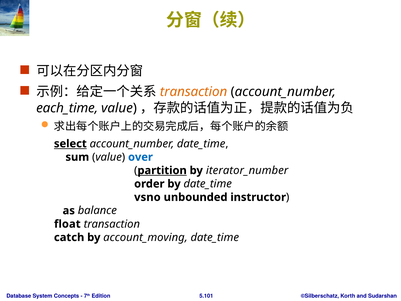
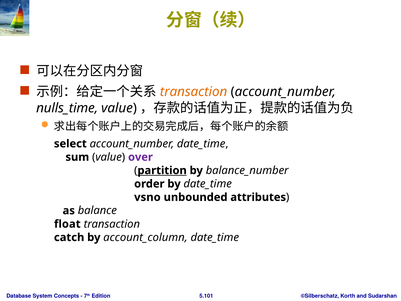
each_time: each_time -> nulls_time
select underline: present -> none
over colour: blue -> purple
iterator_number: iterator_number -> balance_number
instructor: instructor -> attributes
account_moving: account_moving -> account_column
